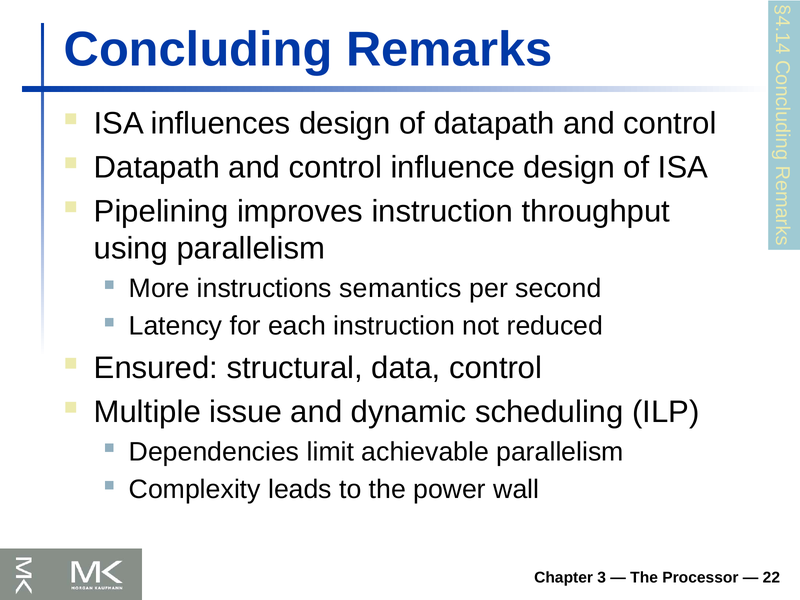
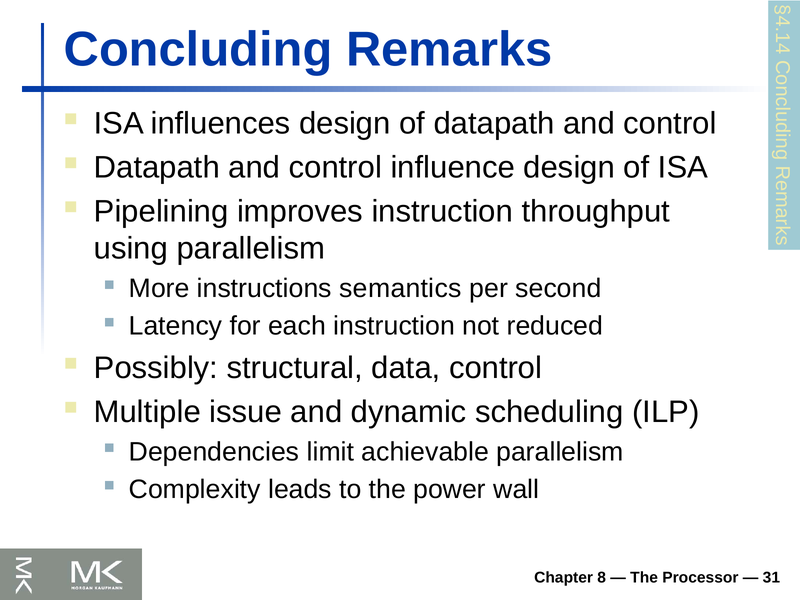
Ensured: Ensured -> Possibly
3: 3 -> 8
22: 22 -> 31
